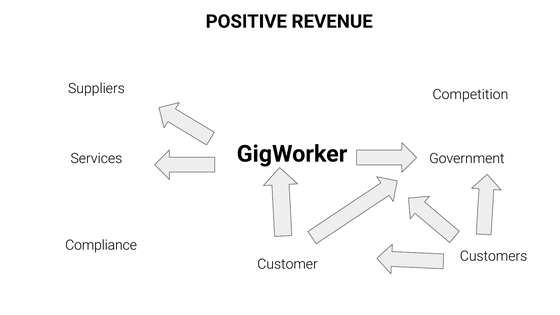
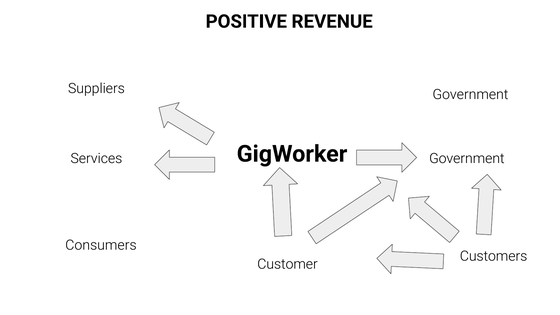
Suppliers Competition: Competition -> Government
Compliance: Compliance -> Consumers
